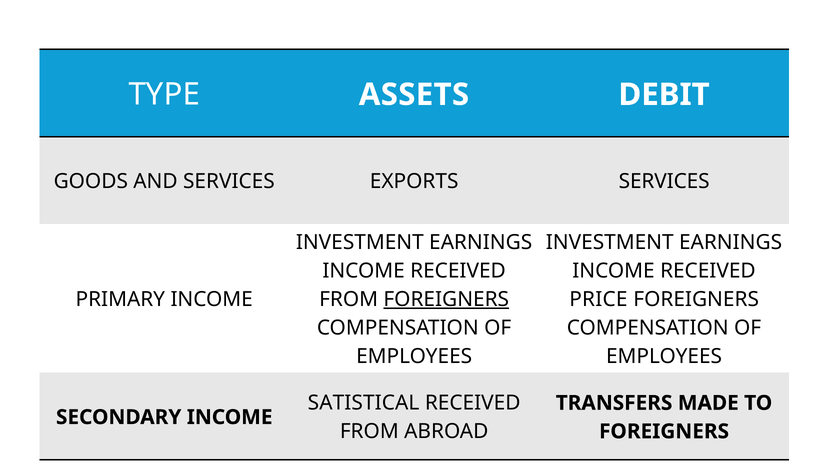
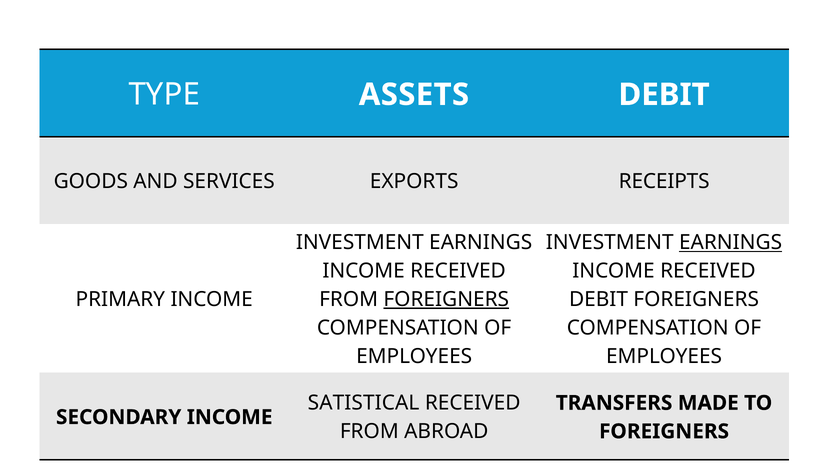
EXPORTS SERVICES: SERVICES -> RECEIPTS
EARNINGS at (731, 243) underline: none -> present
PRICE at (598, 300): PRICE -> DEBIT
